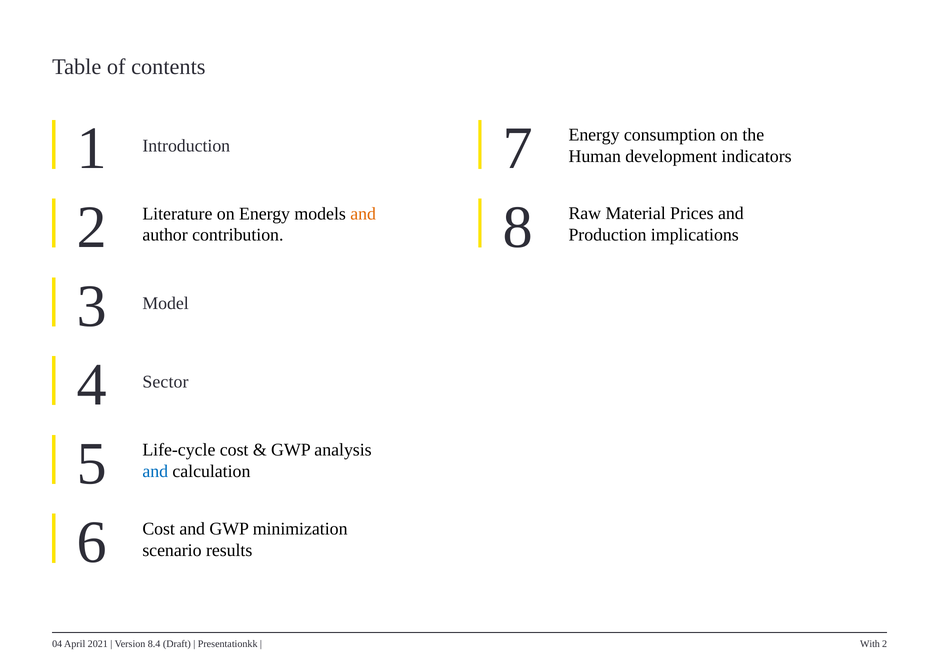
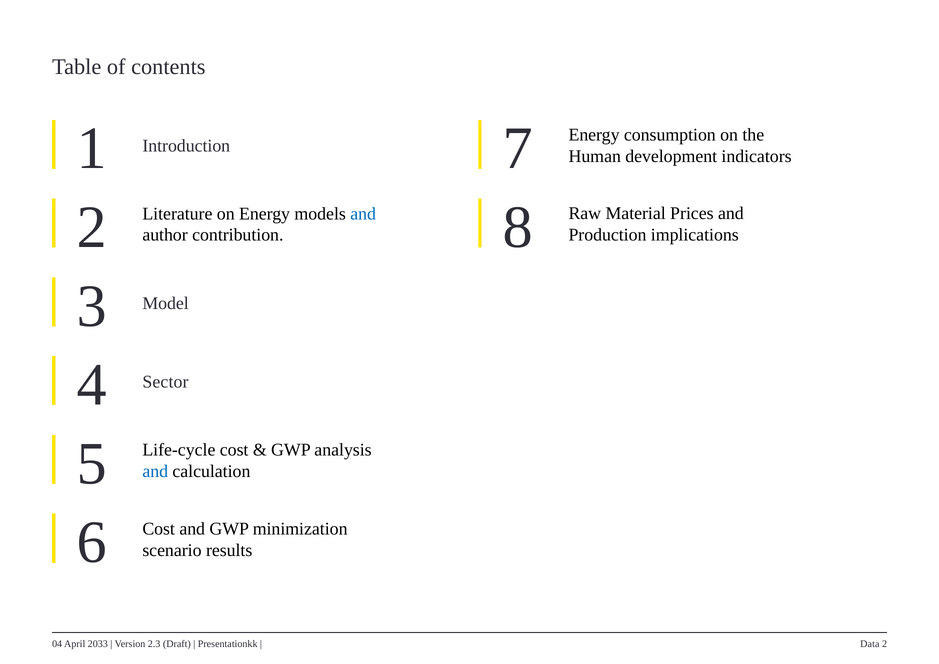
and at (363, 214) colour: orange -> blue
2021: 2021 -> 2033
8.4: 8.4 -> 2.3
With: With -> Data
